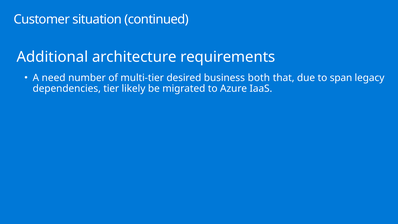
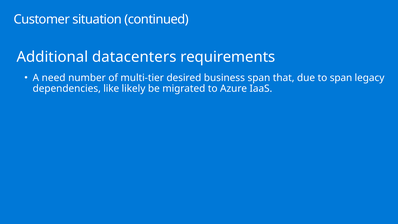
architecture: architecture -> datacenters
business both: both -> span
tier: tier -> like
